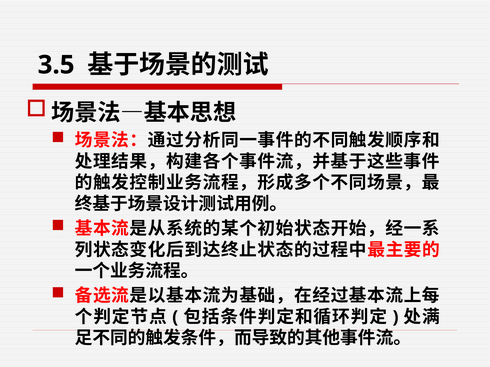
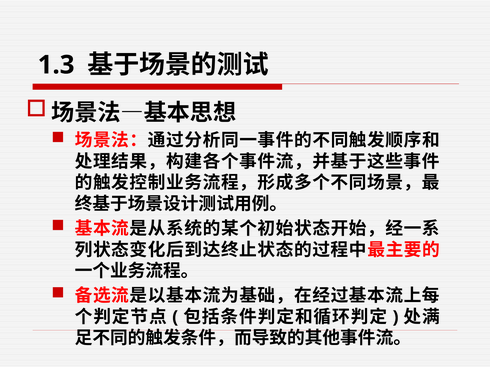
3.5: 3.5 -> 1.3
